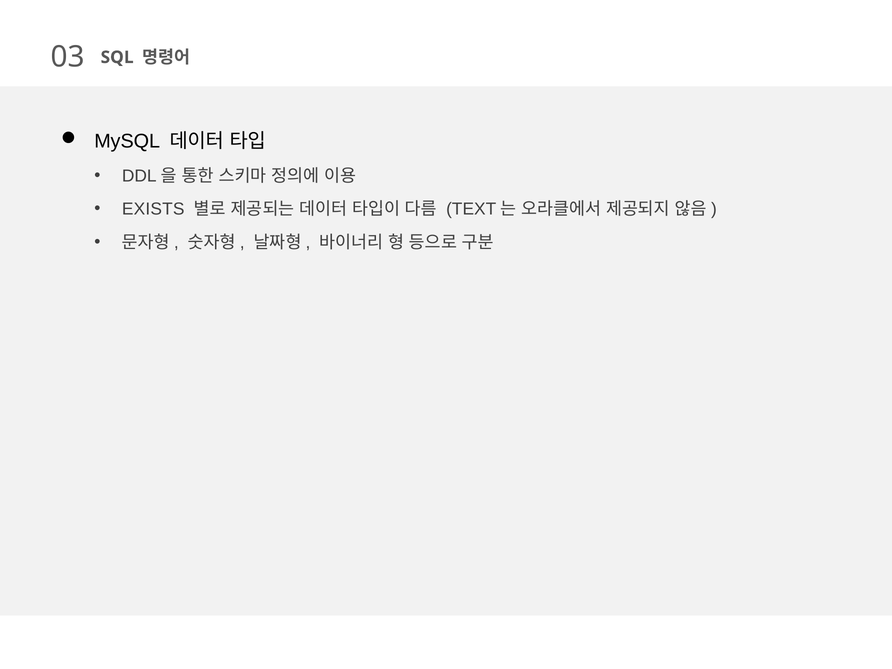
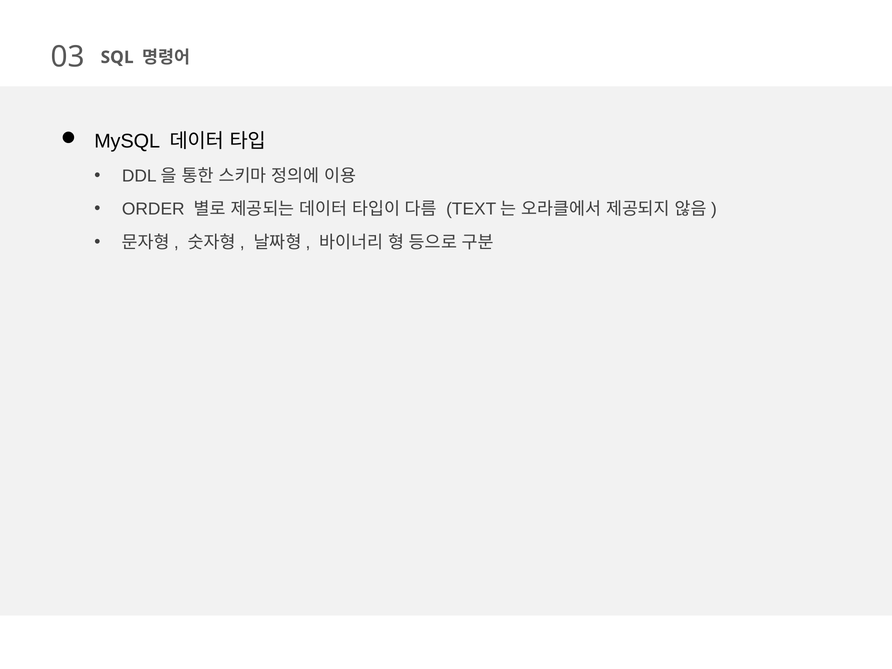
EXISTS: EXISTS -> ORDER
